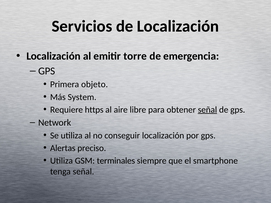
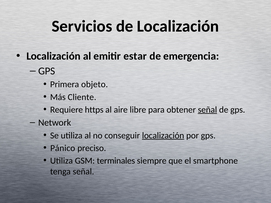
torre: torre -> estar
System: System -> Cliente
localización at (163, 136) underline: none -> present
Alertas: Alertas -> Pánico
